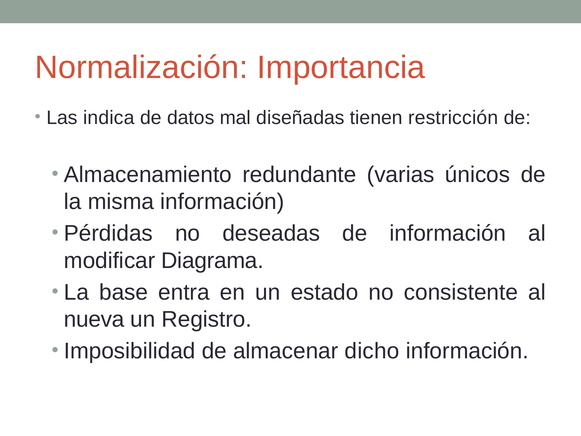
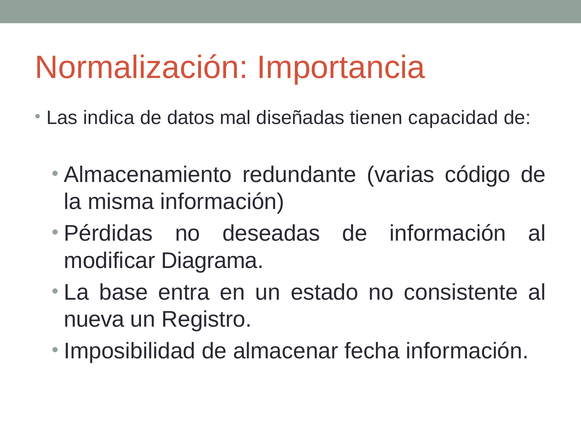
restricción: restricción -> capacidad
únicos: únicos -> código
dicho: dicho -> fecha
